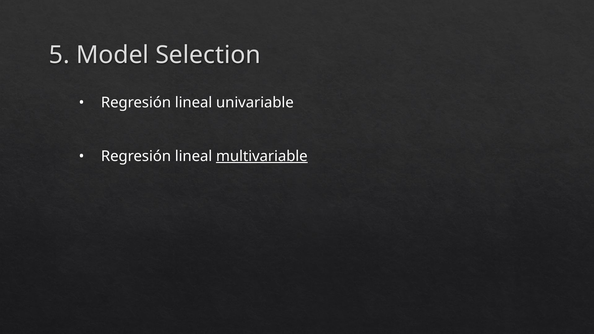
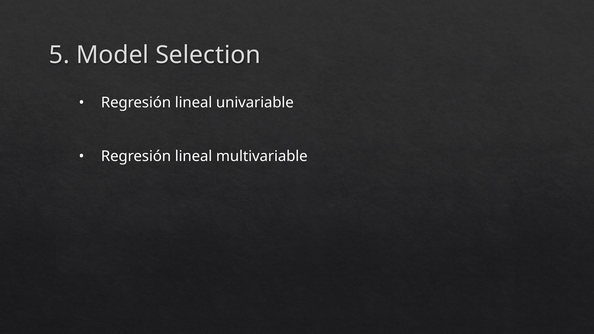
multivariable underline: present -> none
